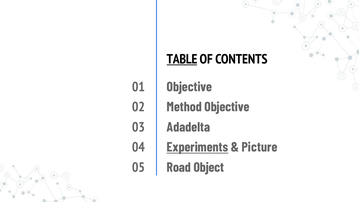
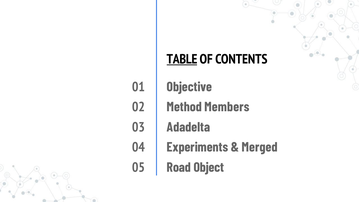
Method Objective: Objective -> Members
Experiments underline: present -> none
Picture: Picture -> Merged
